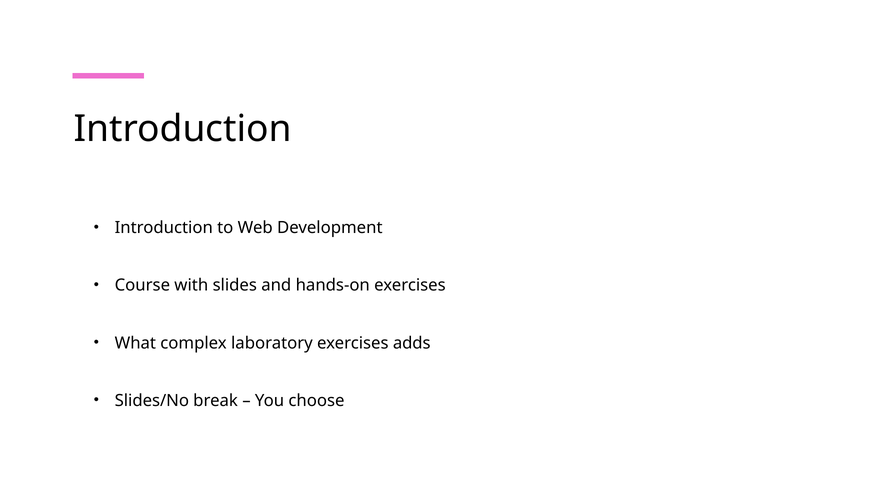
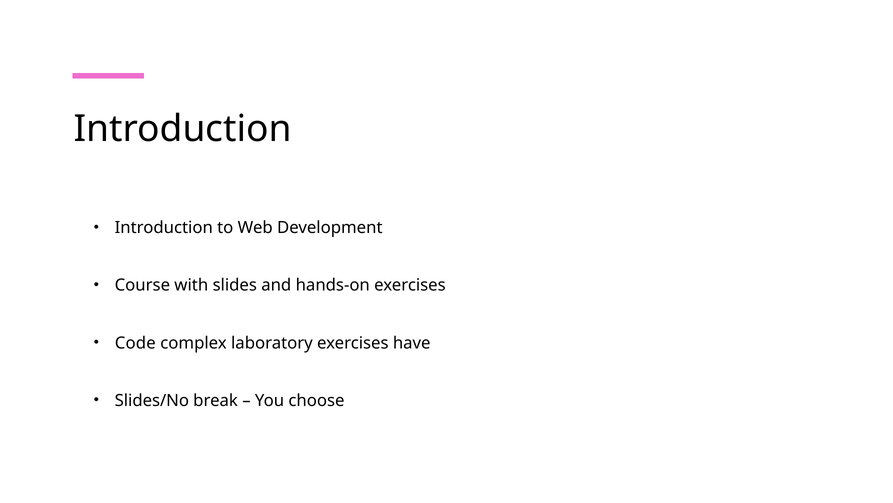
What: What -> Code
adds: adds -> have
